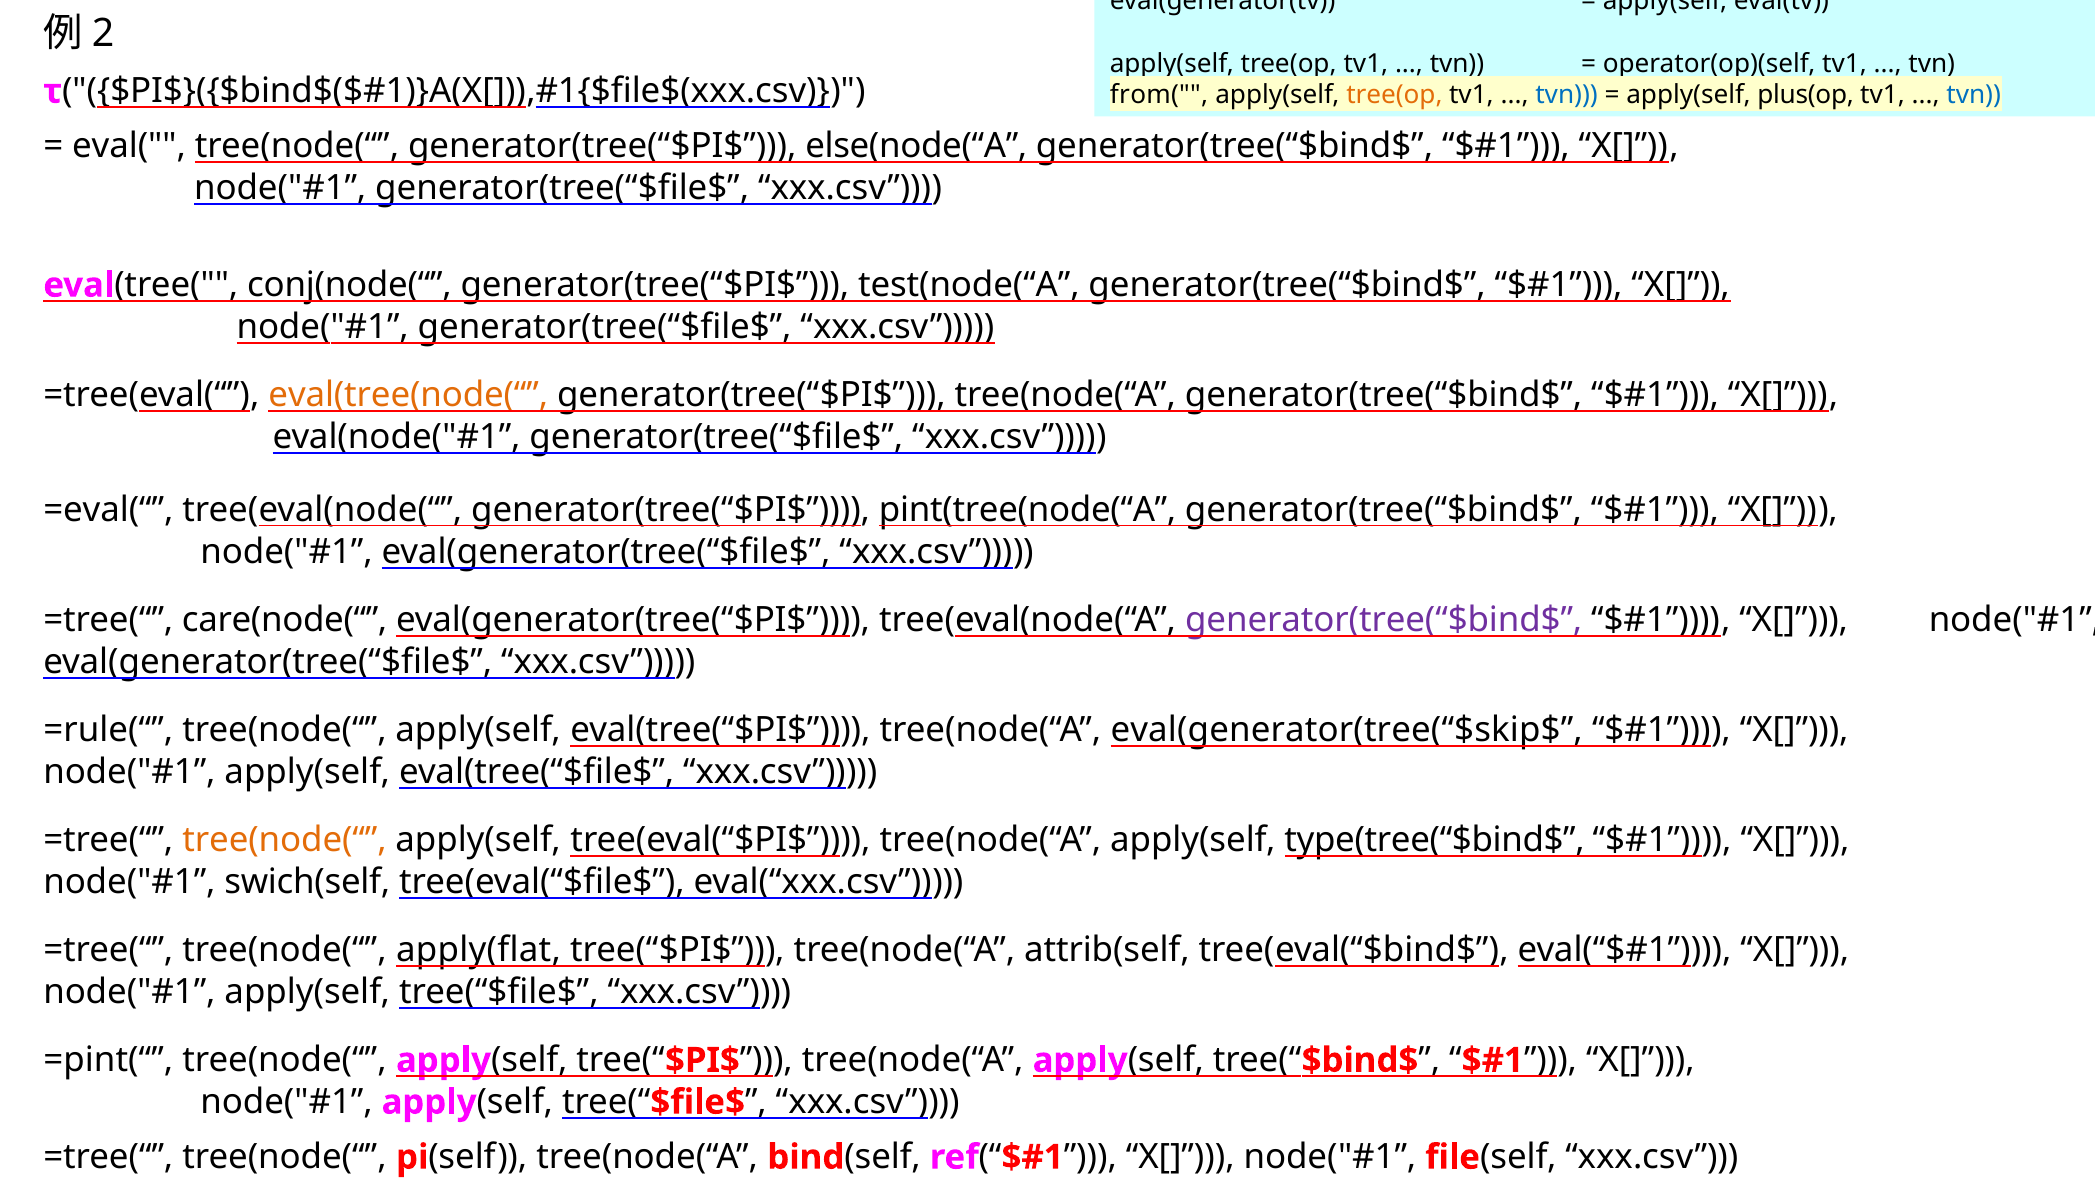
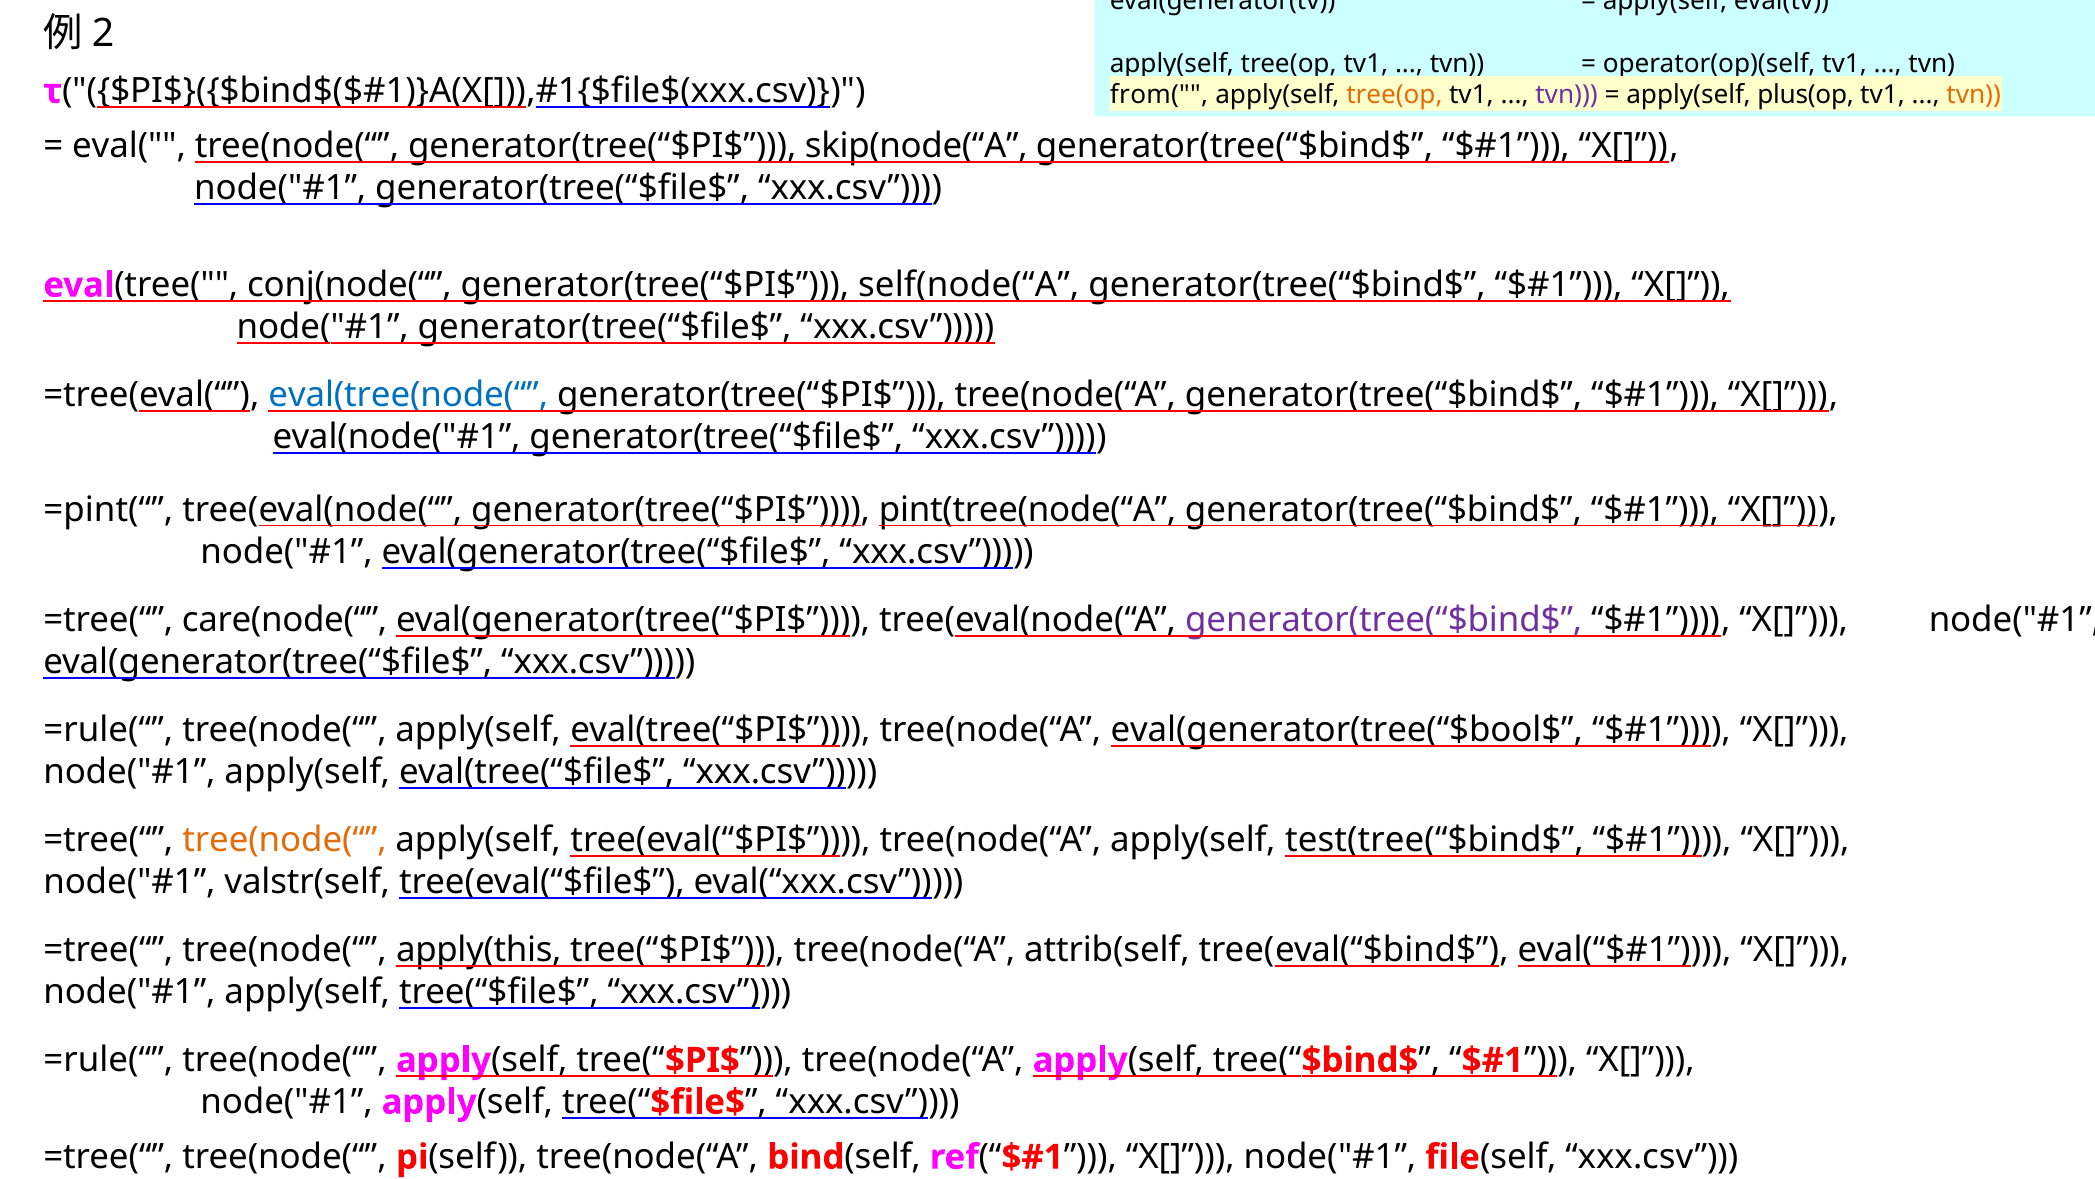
tvn at (1567, 95) colour: blue -> purple
tvn at (1974, 95) colour: blue -> orange
else(node(“A: else(node(“A -> skip(node(“A
test(node(“A: test(node(“A -> self(node(“A
eval(tree(node(“ colour: orange -> blue
=eval(“: =eval(“ -> =pint(“
eval(generator(tree(“$skip$: eval(generator(tree(“$skip$ -> eval(generator(tree(“$bool$
type(tree(“$bind$: type(tree(“$bind$ -> test(tree(“$bind$
swich(self: swich(self -> valstr(self
apply(flat: apply(flat -> apply(this
=pint(“ at (108, 1060): =pint(“ -> =rule(“
